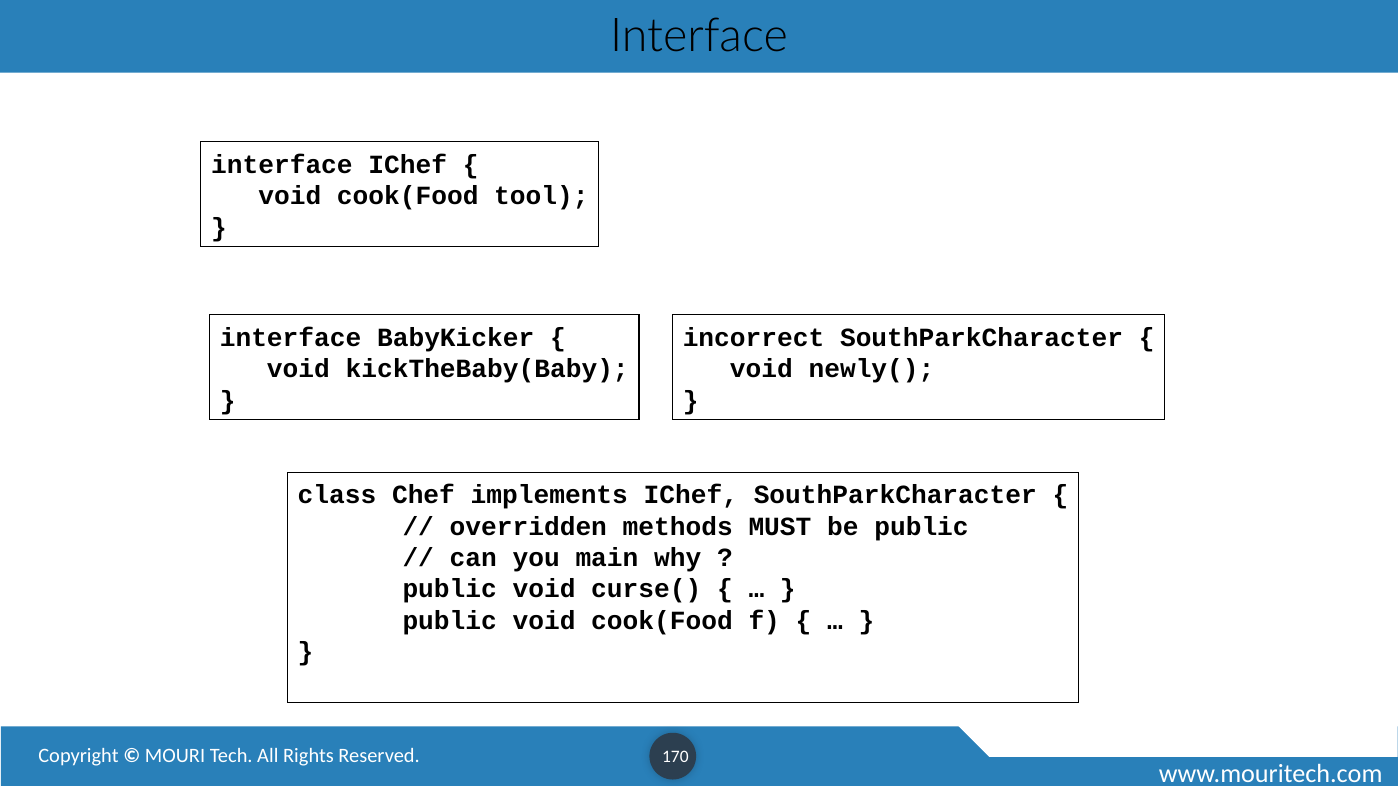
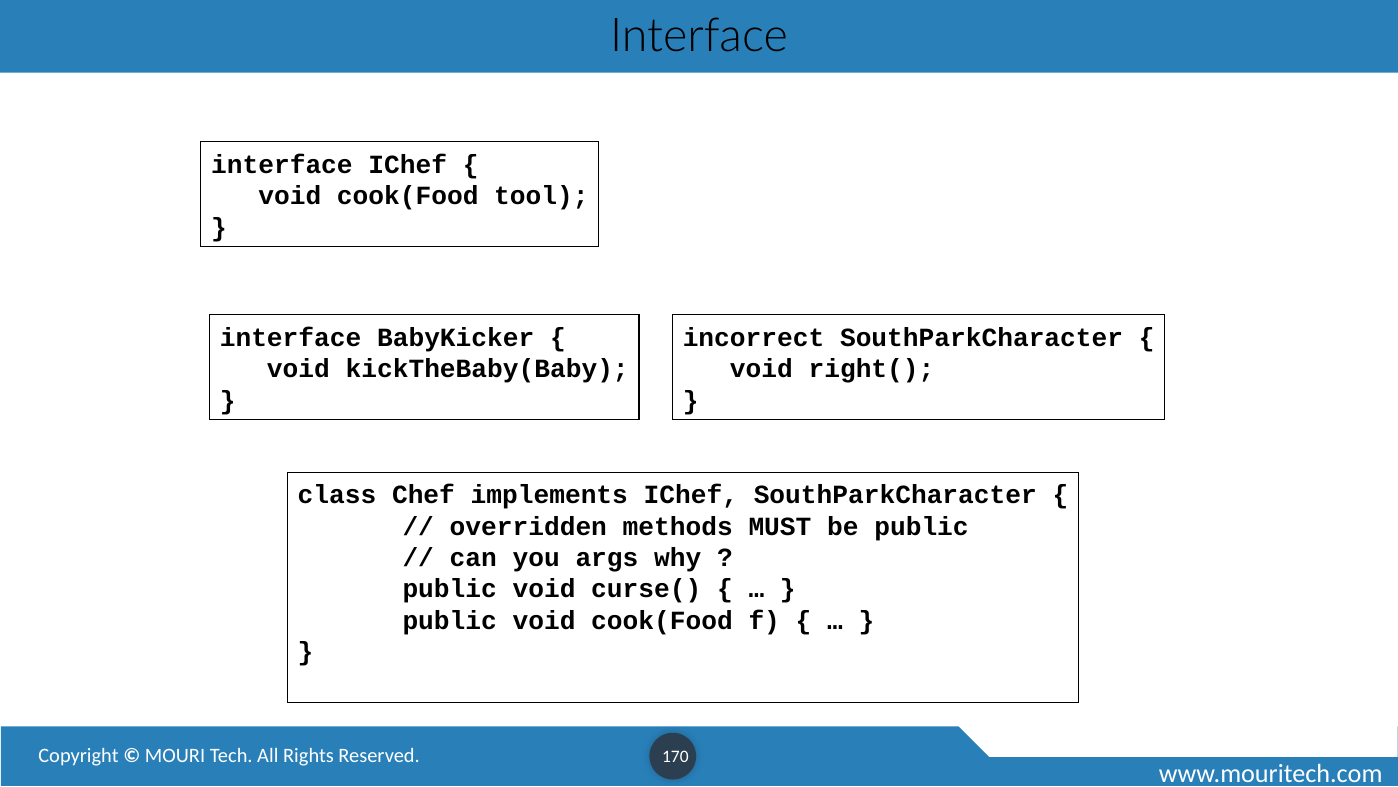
newly(: newly( -> right(
main: main -> args
